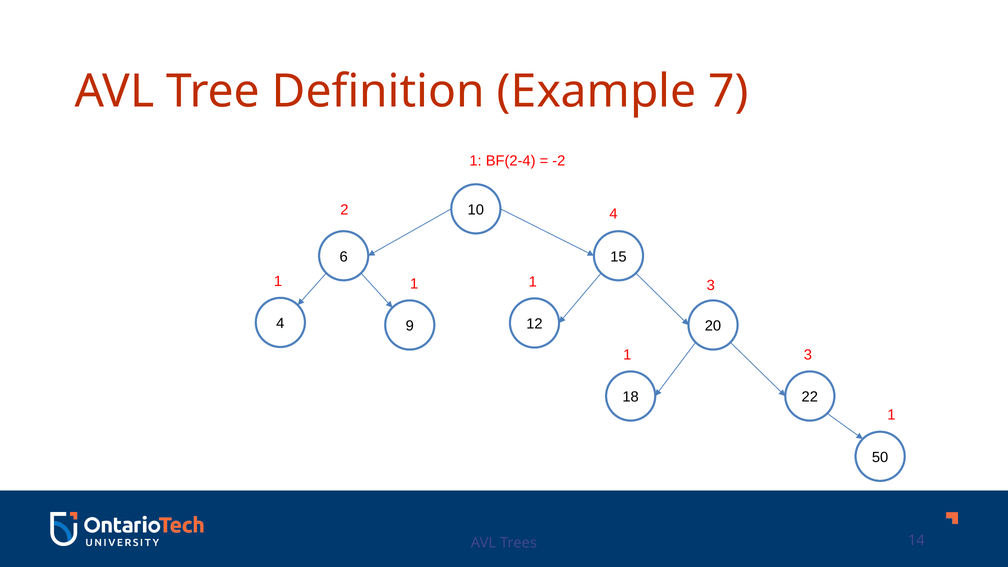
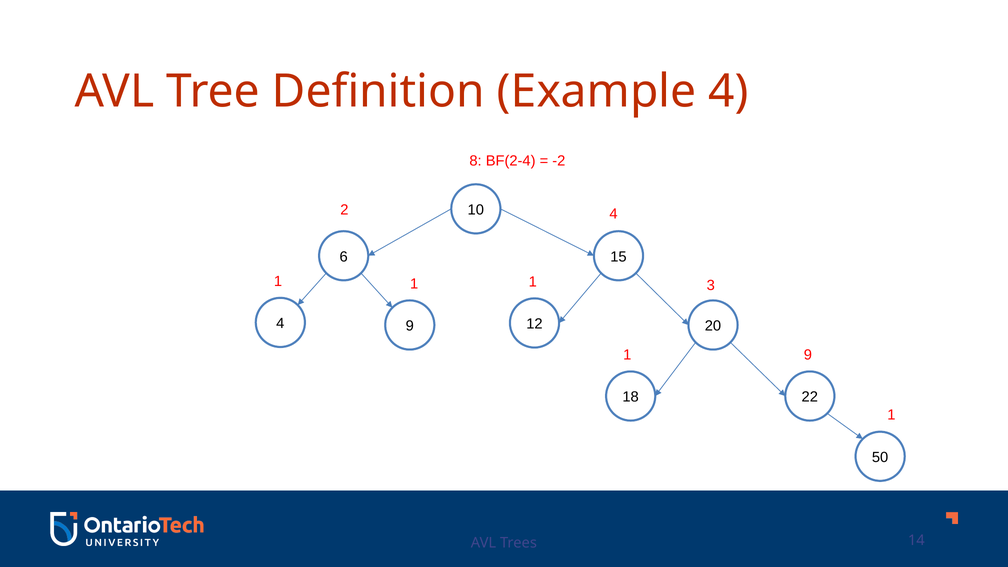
Example 7: 7 -> 4
1 at (476, 161): 1 -> 8
1 3: 3 -> 9
